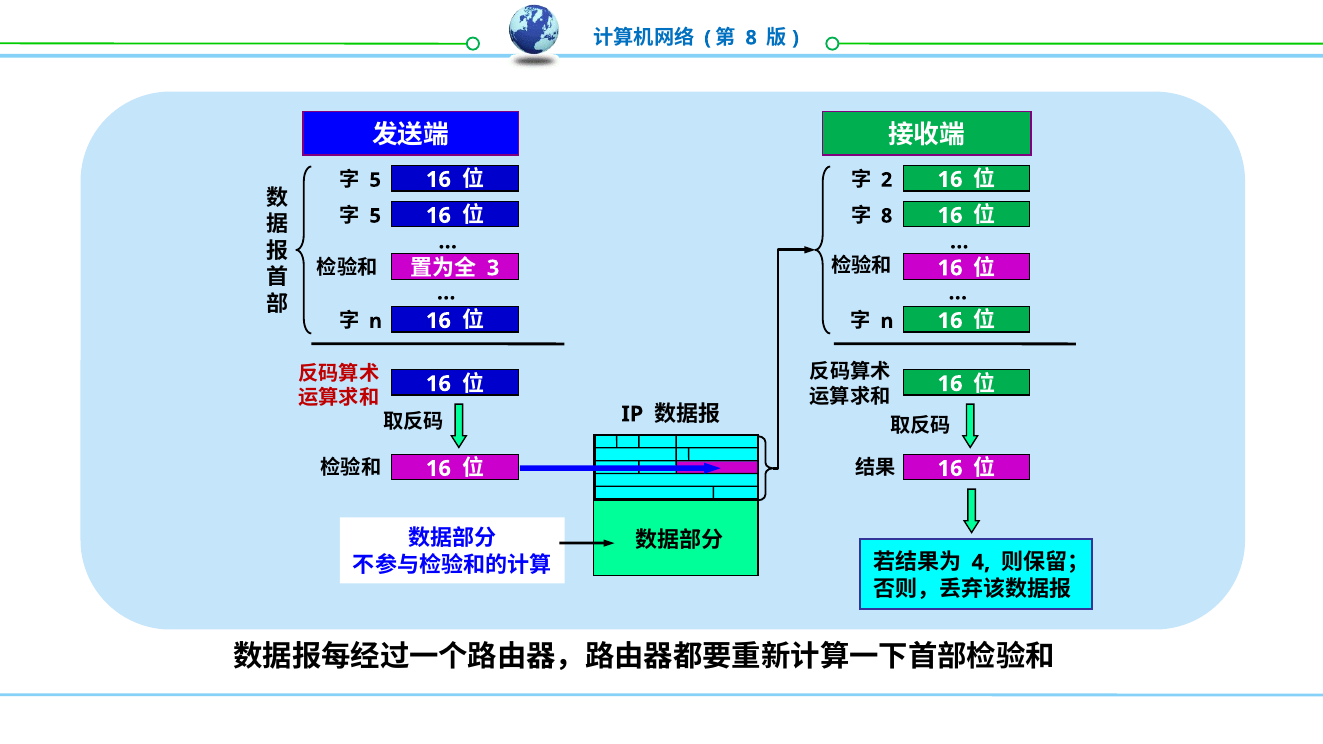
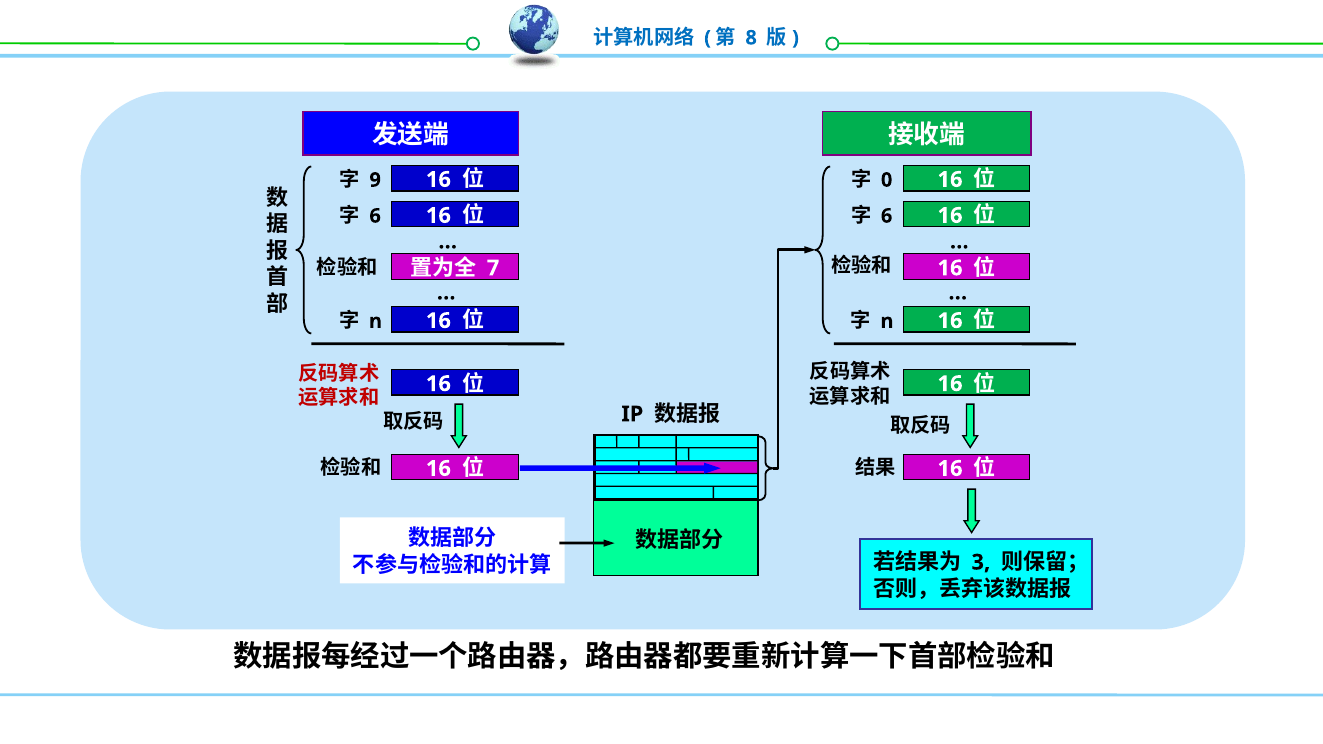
5 at (375, 180): 5 -> 9
2: 2 -> 0
5 at (375, 216): 5 -> 6
8 at (887, 216): 8 -> 6
3: 3 -> 7
4: 4 -> 3
